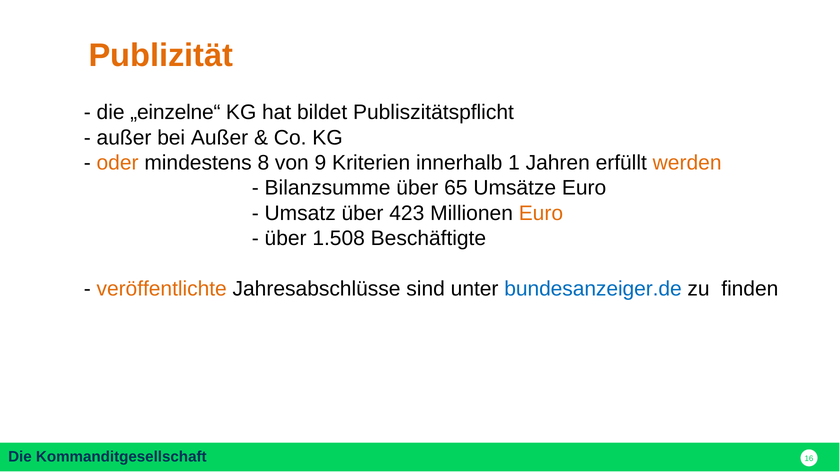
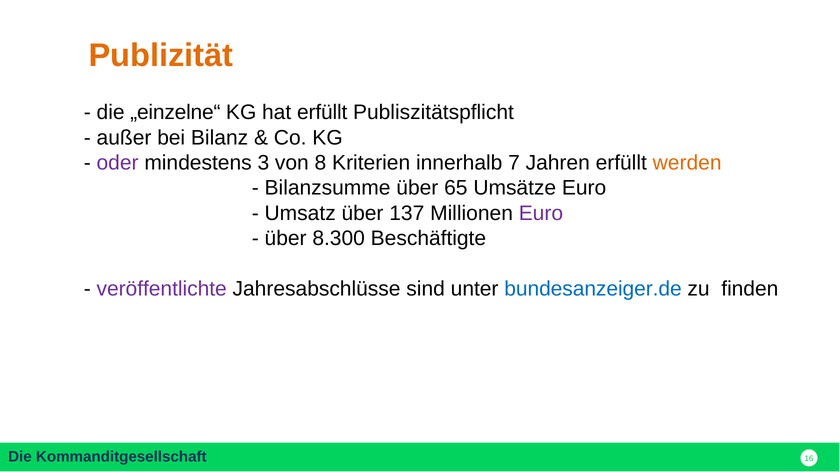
hat bildet: bildet -> erfüllt
bei Außer: Außer -> Bilanz
oder colour: orange -> purple
8: 8 -> 3
9: 9 -> 8
1: 1 -> 7
423: 423 -> 137
Euro at (541, 213) colour: orange -> purple
1.508: 1.508 -> 8.300
veröffentlichte colour: orange -> purple
